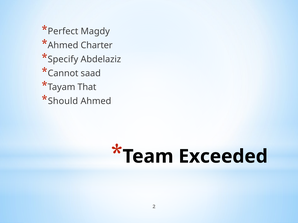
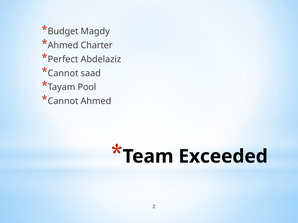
Perfect: Perfect -> Budget
Specify: Specify -> Perfect
That: That -> Pool
Should at (63, 101): Should -> Cannot
